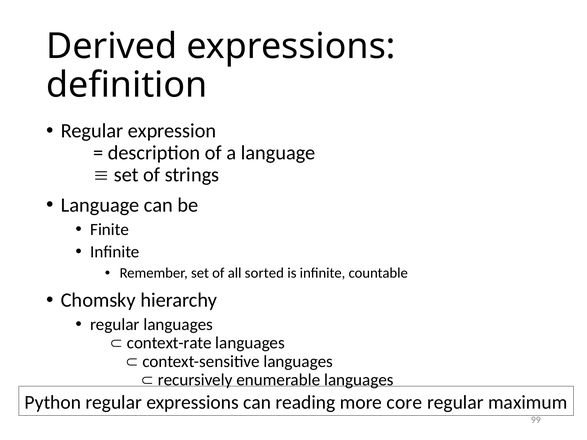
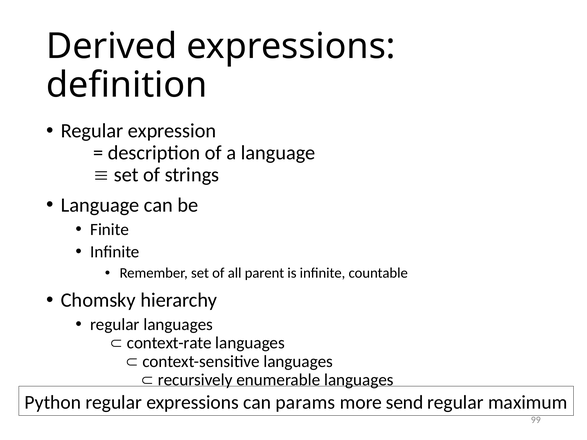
sorted: sorted -> parent
reading: reading -> params
core: core -> send
